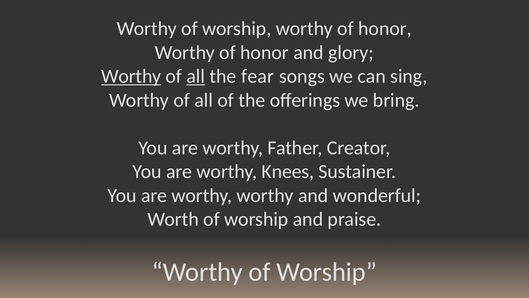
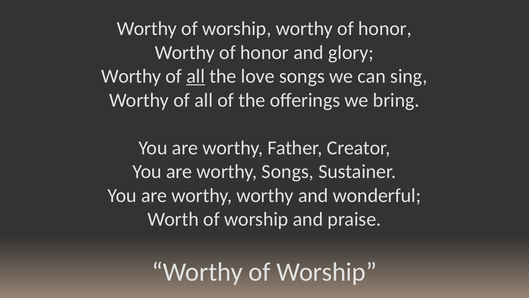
Worthy at (131, 76) underline: present -> none
fear: fear -> love
worthy Knees: Knees -> Songs
